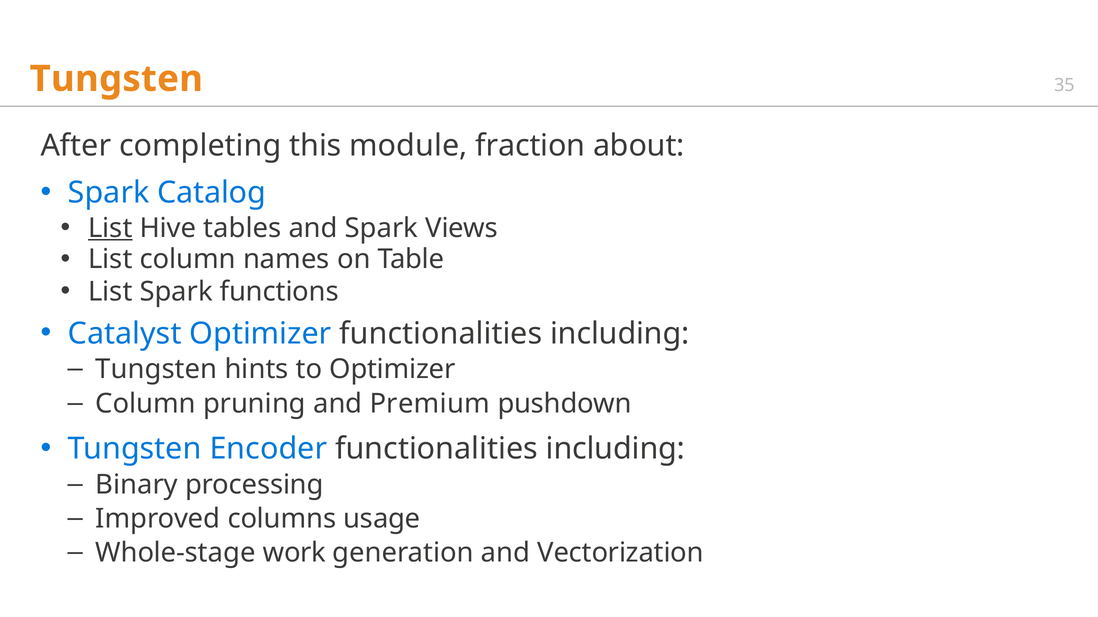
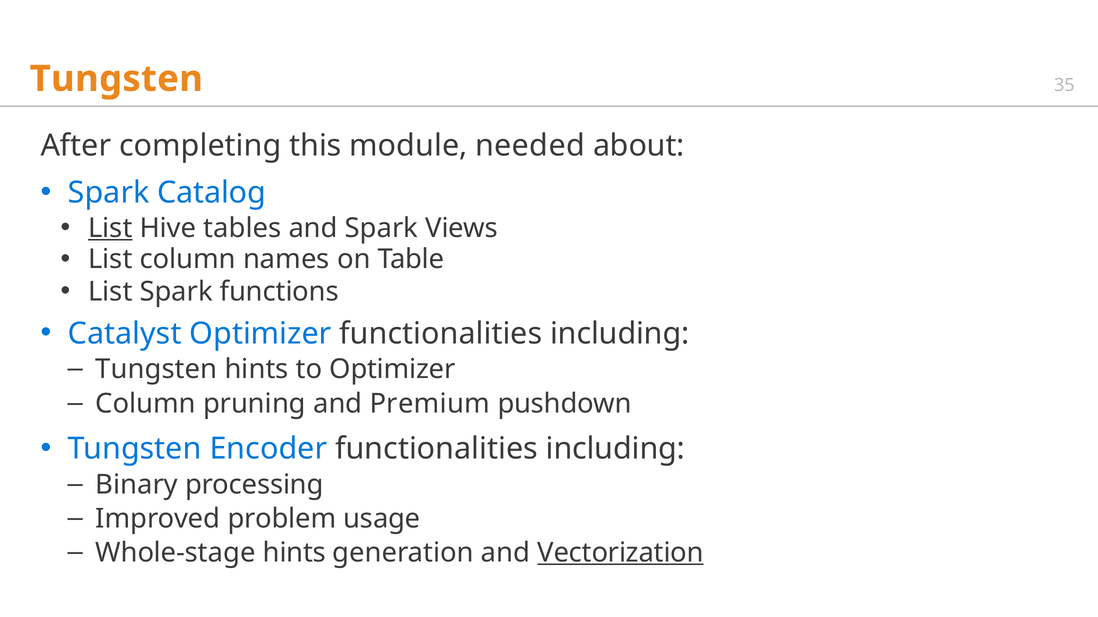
fraction: fraction -> needed
columns: columns -> problem
Whole-stage work: work -> hints
Vectorization underline: none -> present
